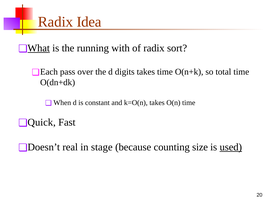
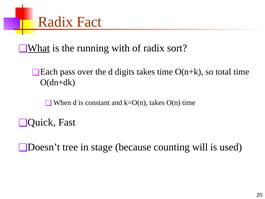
Idea: Idea -> Fact
real: real -> tree
size: size -> will
used underline: present -> none
